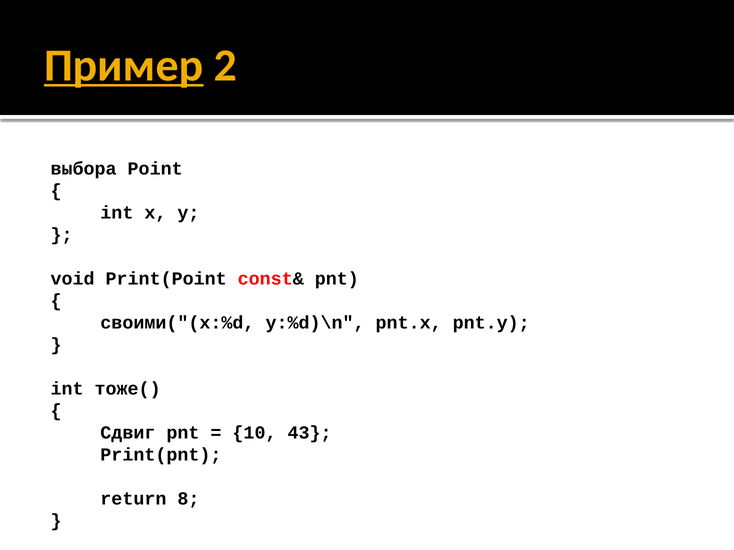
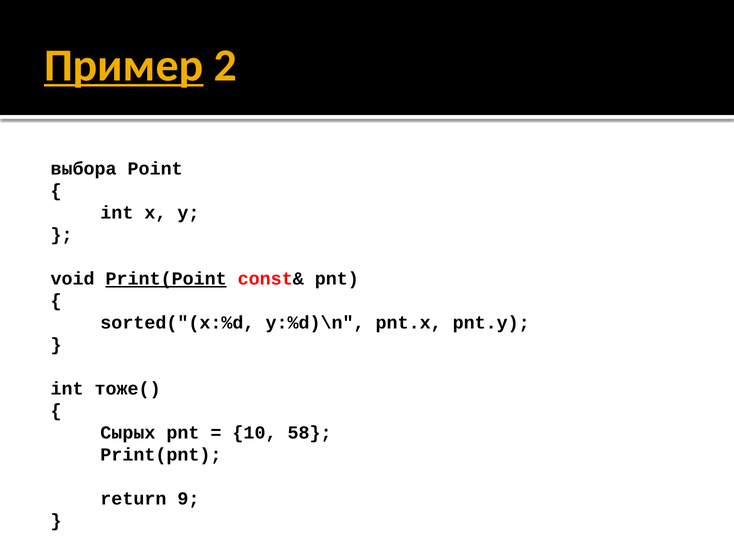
Print(Point underline: none -> present
своими("(x:%d: своими("(x:%d -> sorted("(x:%d
Сдвиг: Сдвиг -> Сырых
43: 43 -> 58
8: 8 -> 9
